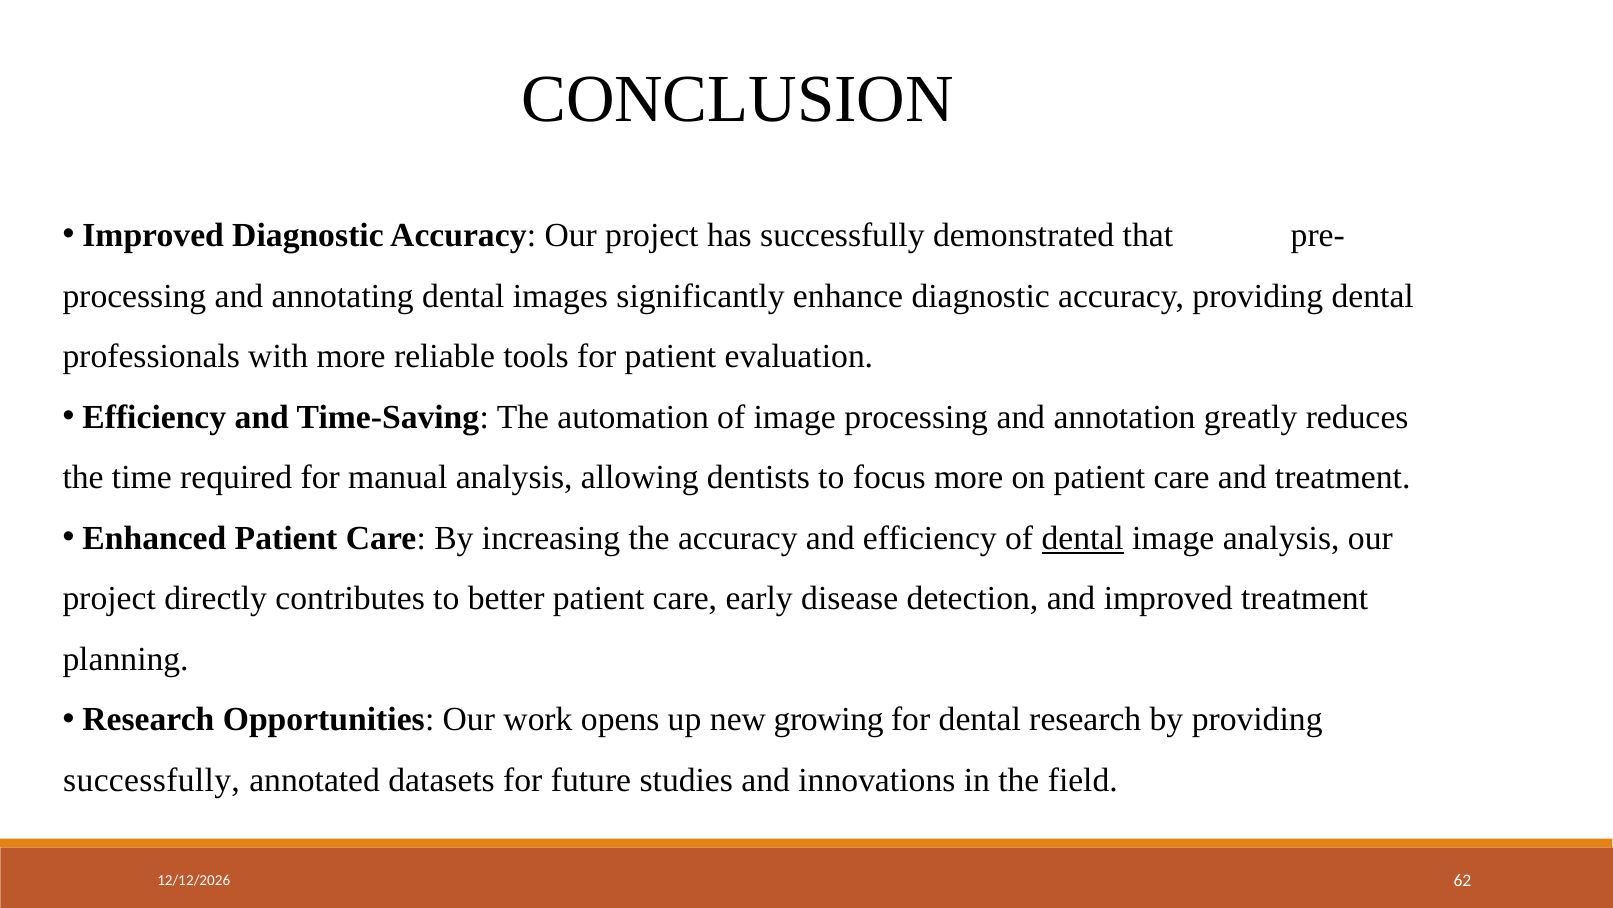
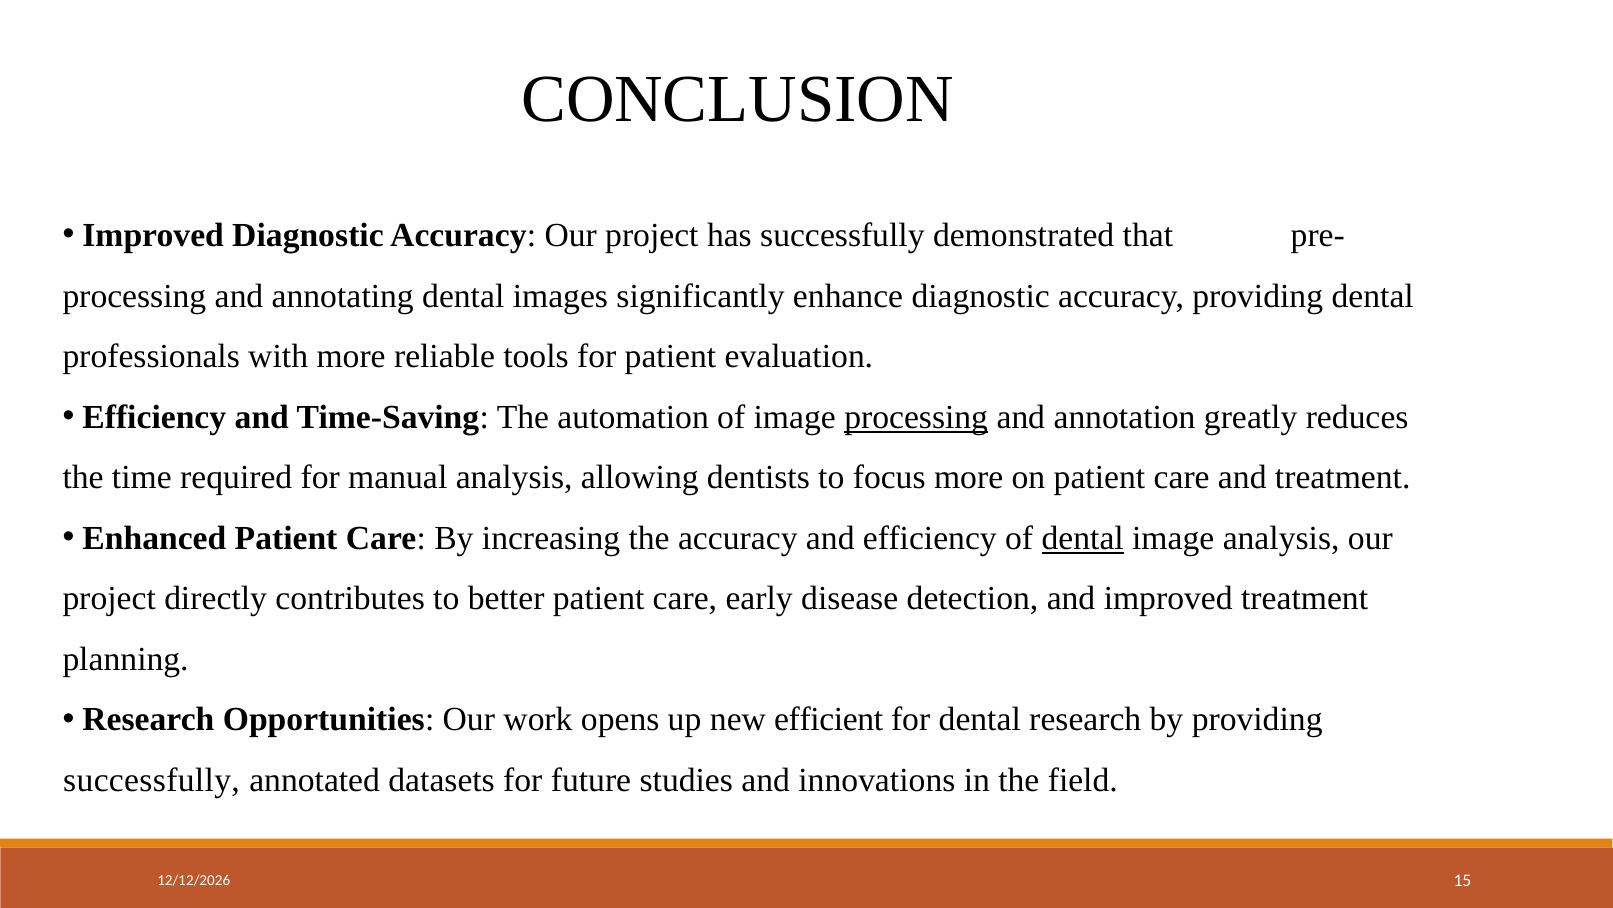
processing at (916, 417) underline: none -> present
growing: growing -> efficient
62: 62 -> 15
